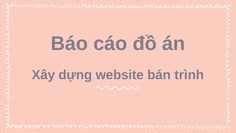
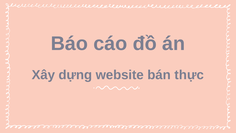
trình: trình -> thực
